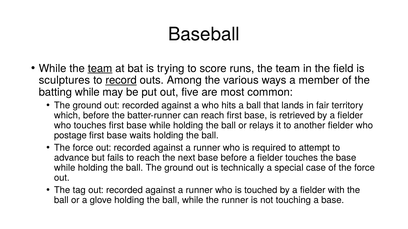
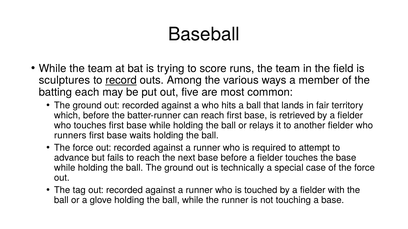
team at (100, 69) underline: present -> none
batting while: while -> each
postage: postage -> runners
